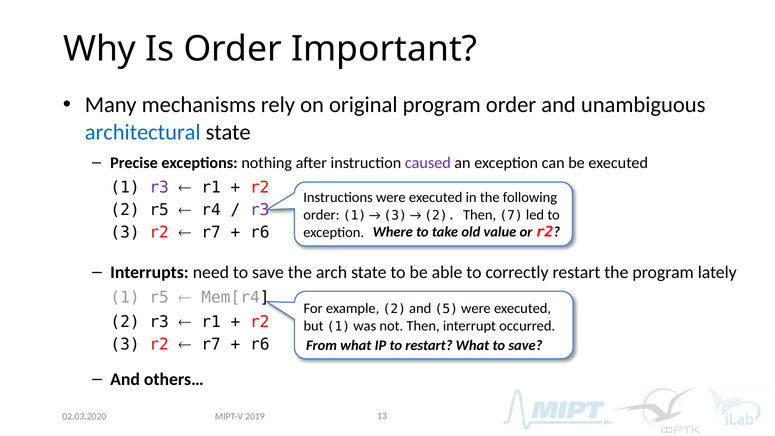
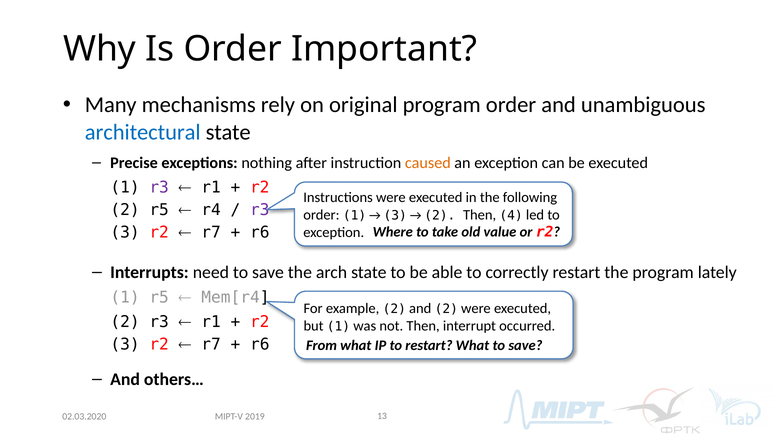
caused colour: purple -> orange
7: 7 -> 4
and 5: 5 -> 2
